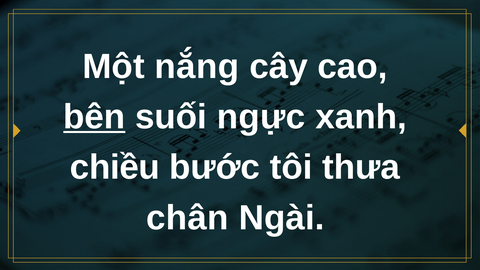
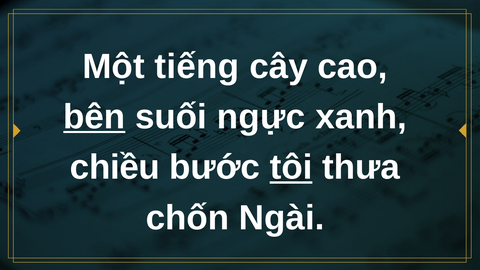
nắng: nắng -> tiếng
tôi underline: none -> present
chân: chân -> chốn
